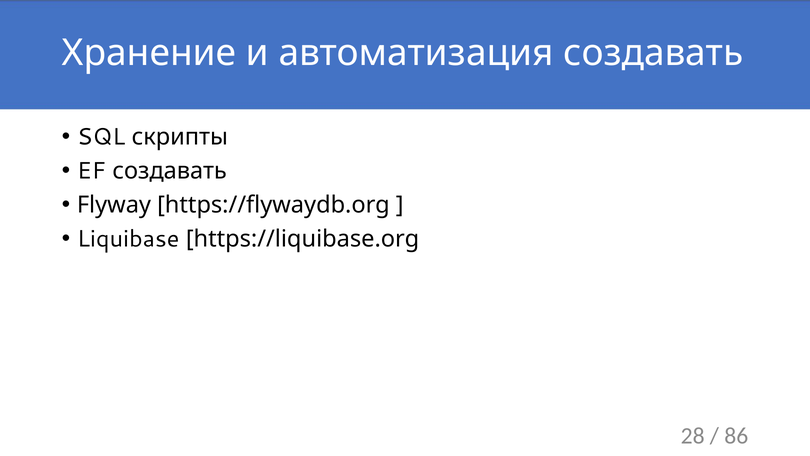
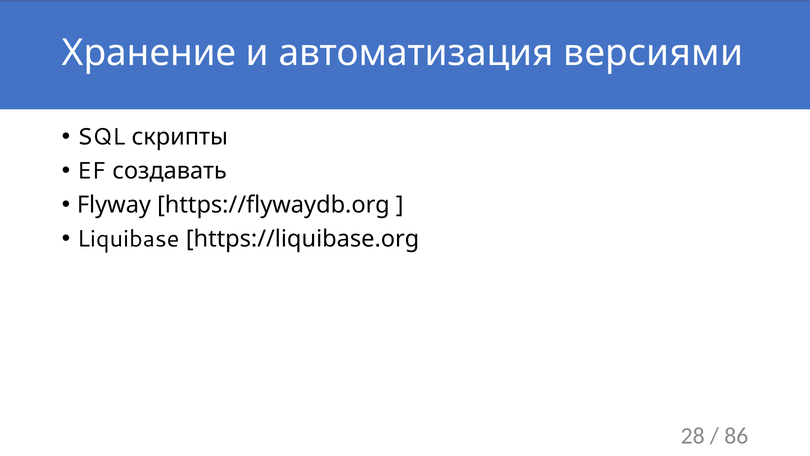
автоматизация создавать: создавать -> версиями
